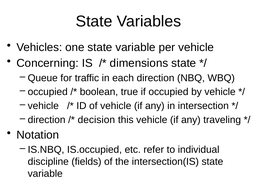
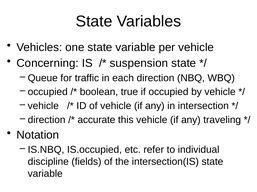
dimensions: dimensions -> suspension
decision: decision -> accurate
